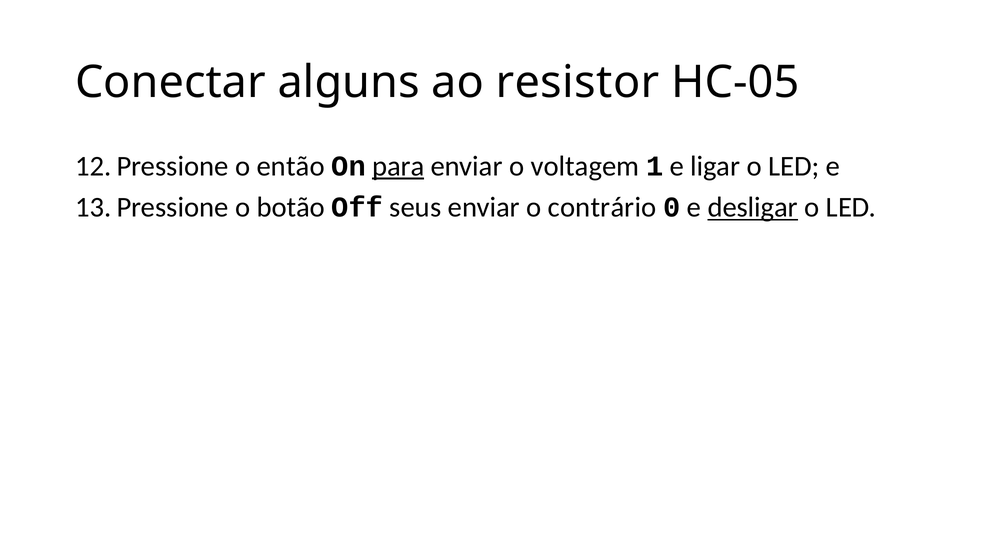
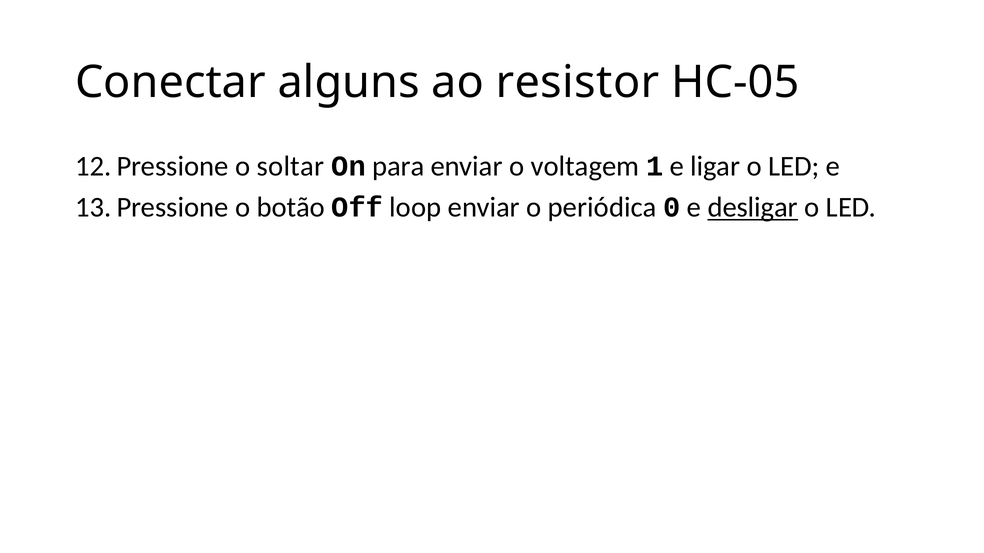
então: então -> soltar
para underline: present -> none
seus: seus -> loop
contrário: contrário -> periódica
